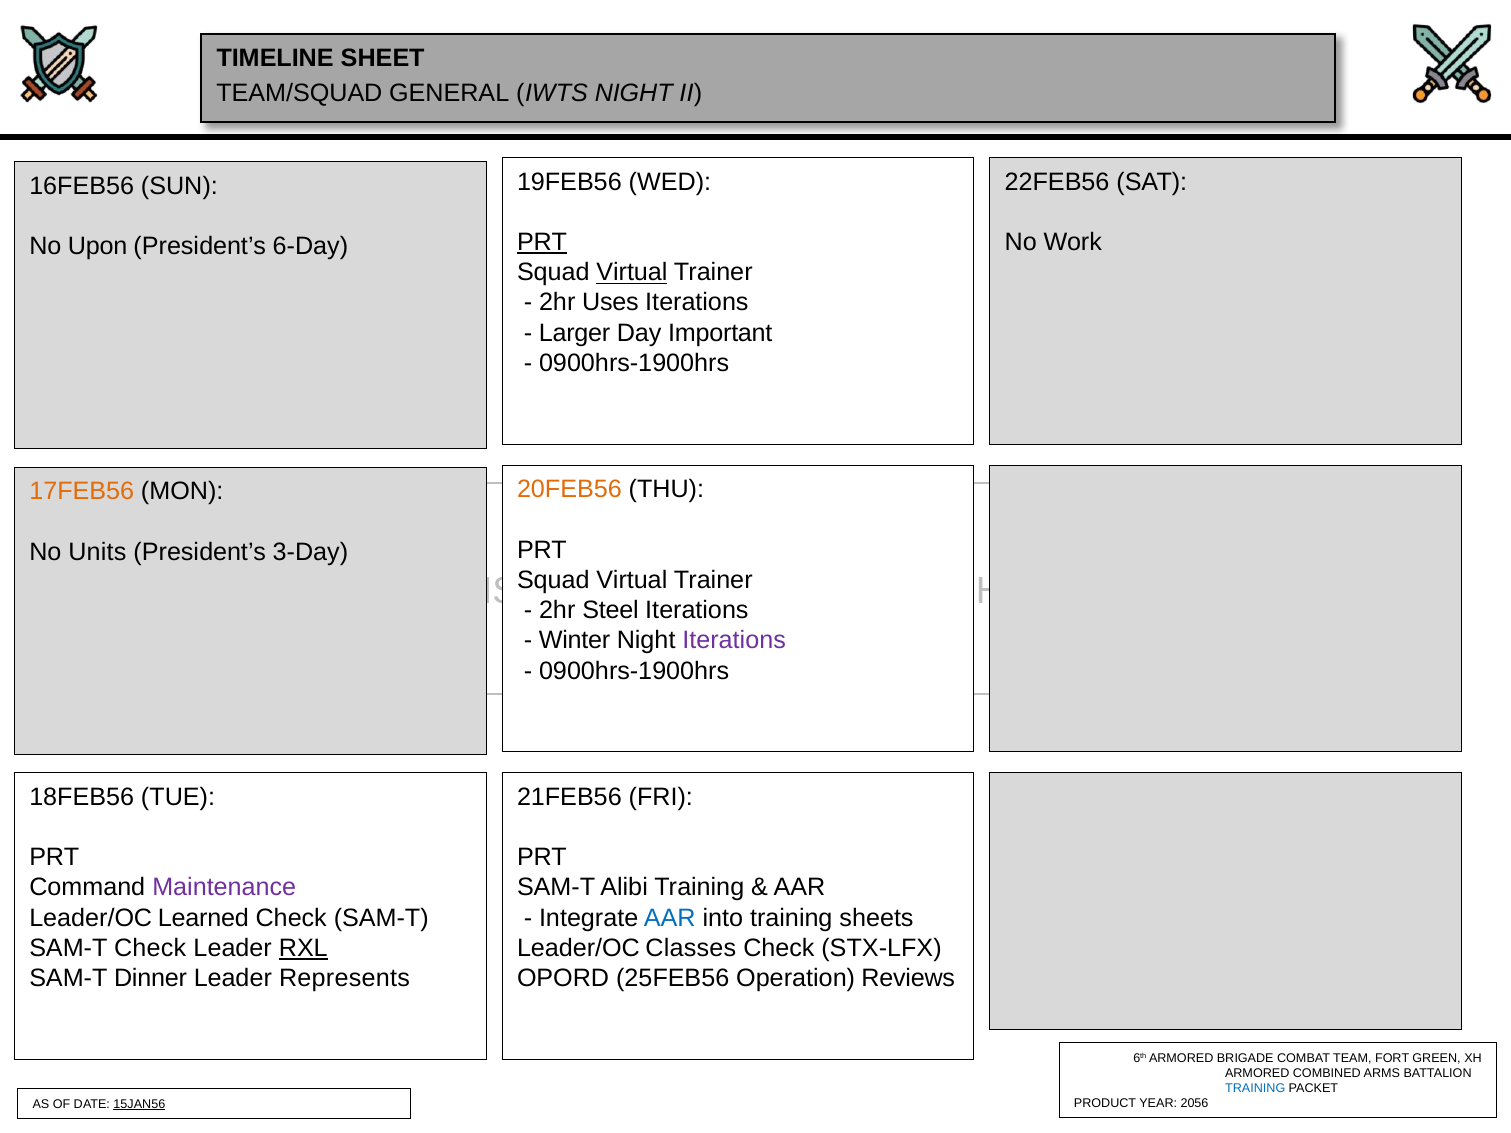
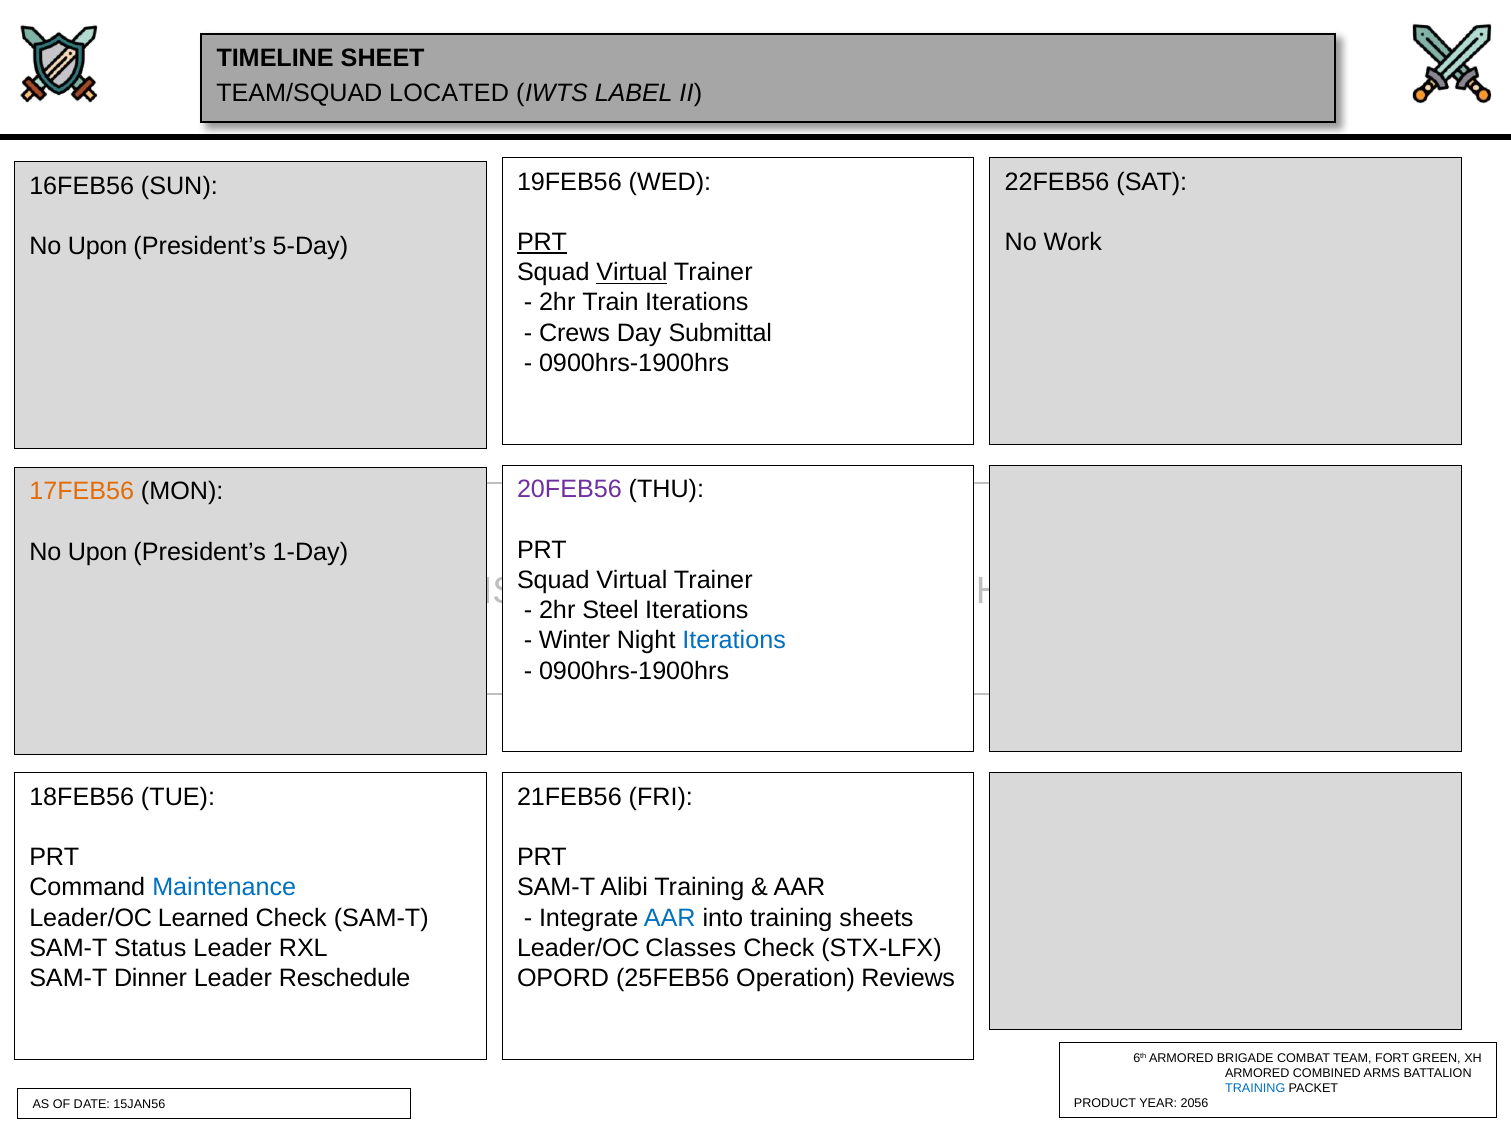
GENERAL: GENERAL -> LOCATED
IWTS NIGHT: NIGHT -> LABEL
6-Day: 6-Day -> 5-Day
Uses: Uses -> Train
Larger: Larger -> Crews
Important: Important -> Submittal
20FEB56 colour: orange -> purple
Units at (97, 552): Units -> Upon
3-Day: 3-Day -> 1-Day
Iterations at (734, 641) colour: purple -> blue
Maintenance colour: purple -> blue
SAM-T Check: Check -> Status
RXL underline: present -> none
Represents: Represents -> Reschedule
15JAN56 underline: present -> none
